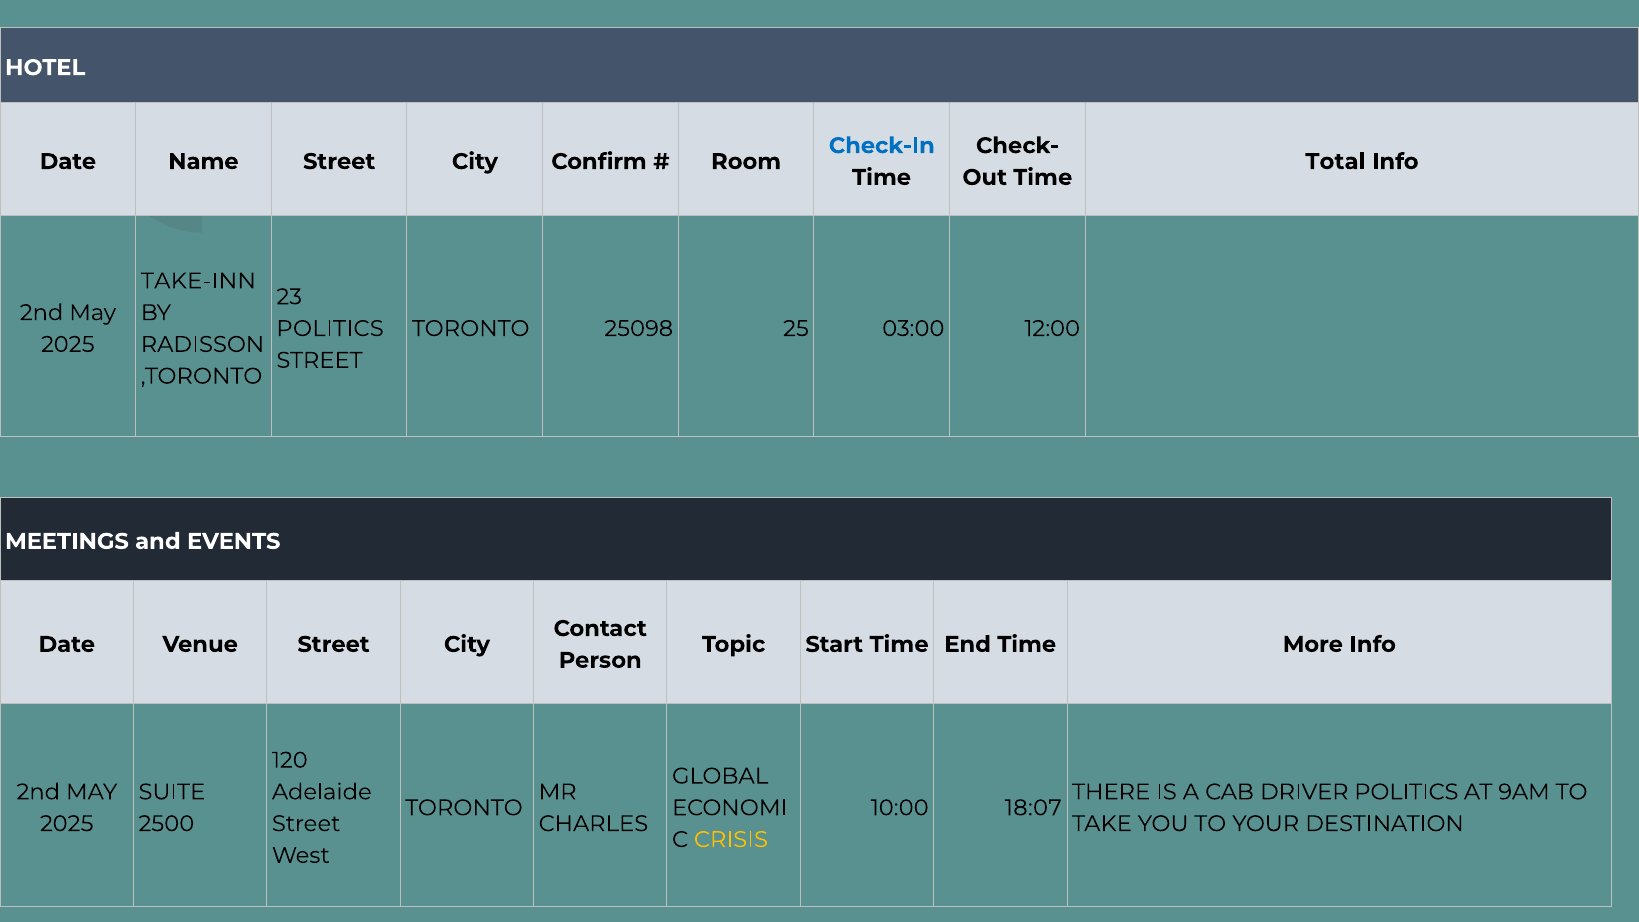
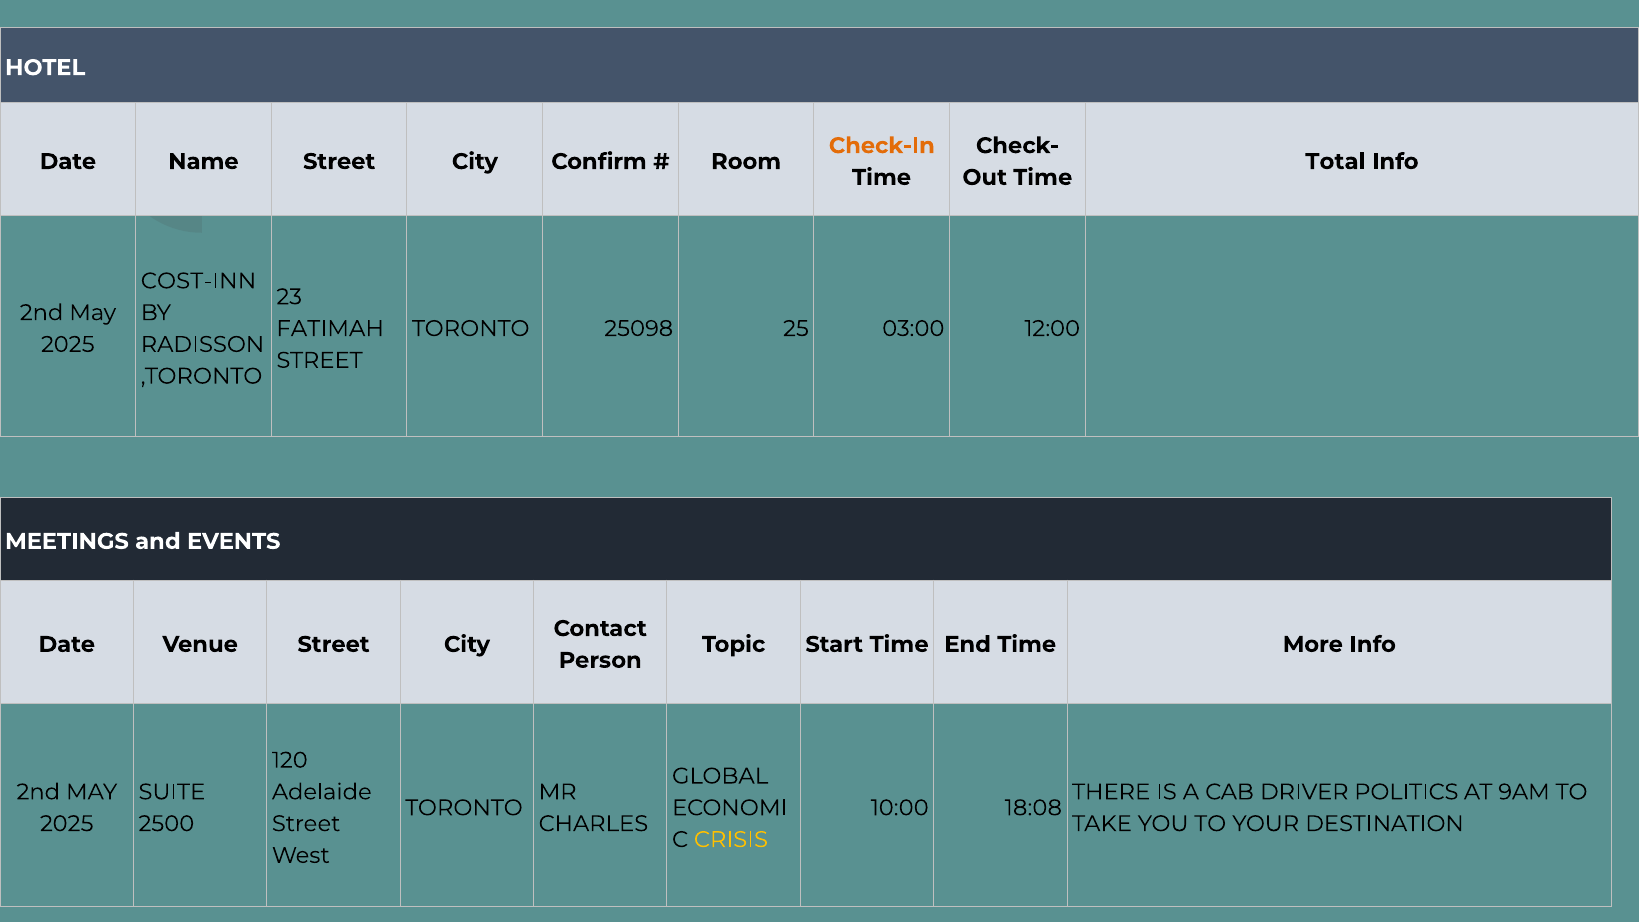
Check-In colour: blue -> orange
TAKE-INN: TAKE-INN -> COST-INN
POLITICS at (330, 329): POLITICS -> FATIMAH
18:07: 18:07 -> 18:08
